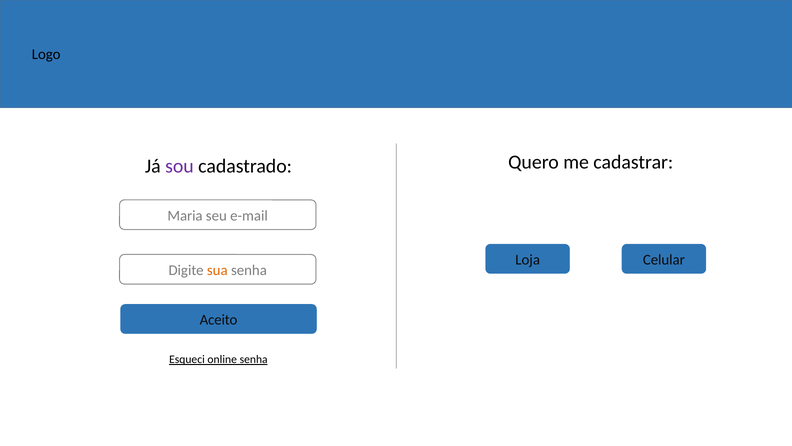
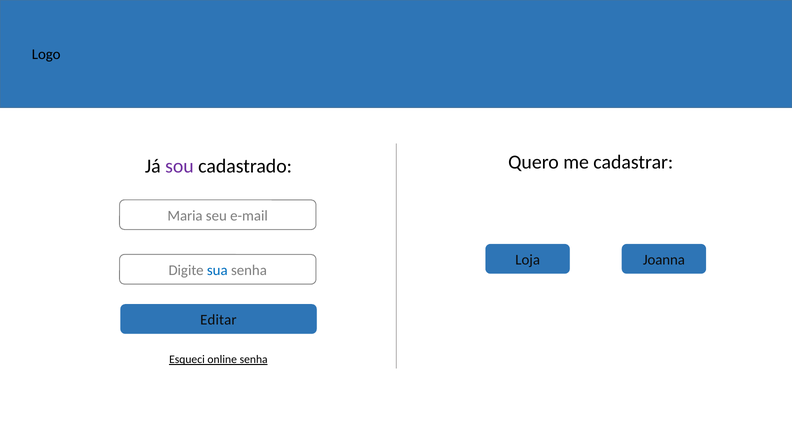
Celular: Celular -> Joanna
sua colour: orange -> blue
Aceito: Aceito -> Editar
